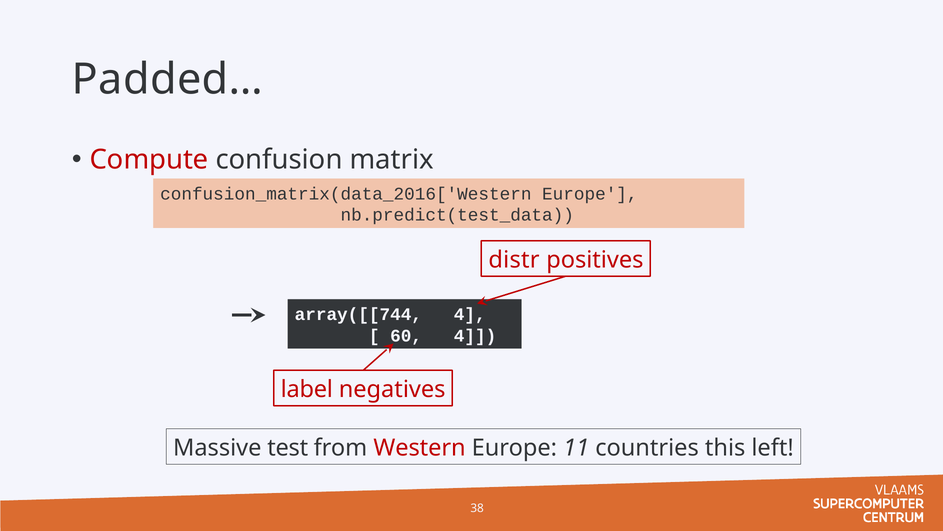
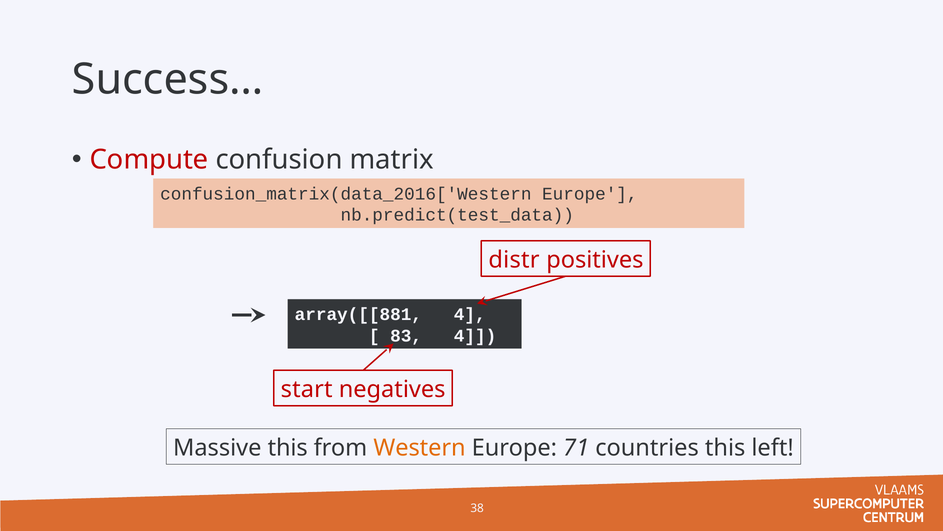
Padded…: Padded… -> Success…
array([[744: array([[744 -> array([[881
60: 60 -> 83
label: label -> start
Massive test: test -> this
Western colour: red -> orange
11: 11 -> 71
